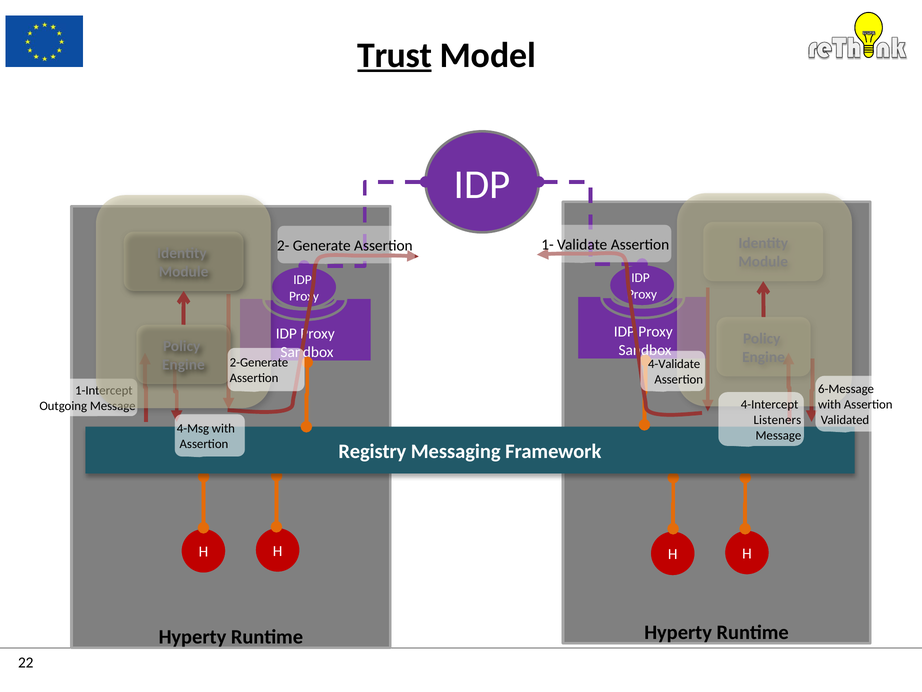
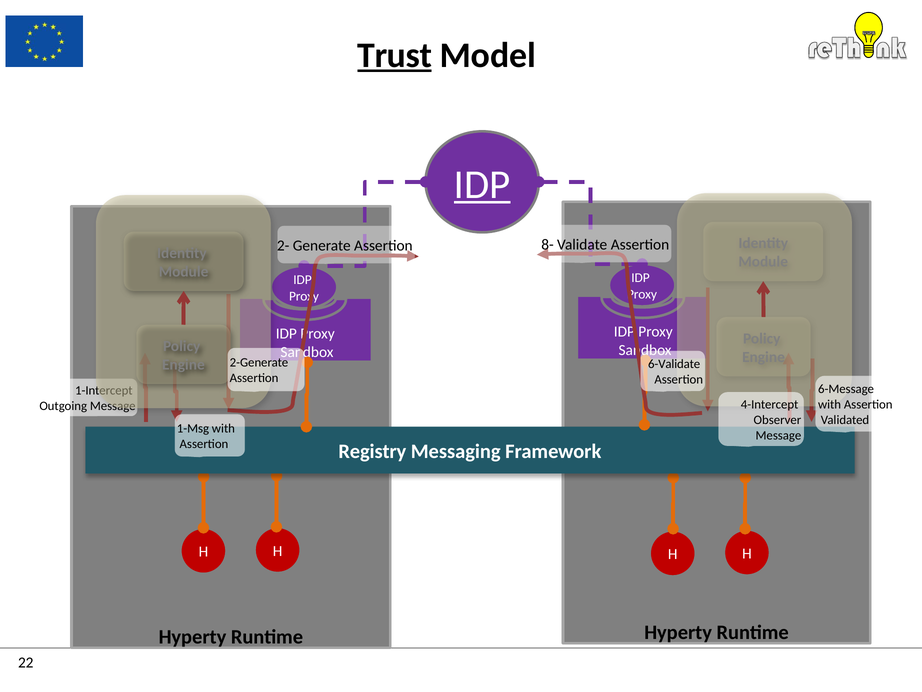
IDP at (482, 185) underline: none -> present
1-: 1- -> 8-
4-Validate: 4-Validate -> 6-Validate
Listeners: Listeners -> Observer
4-Msg: 4-Msg -> 1-Msg
